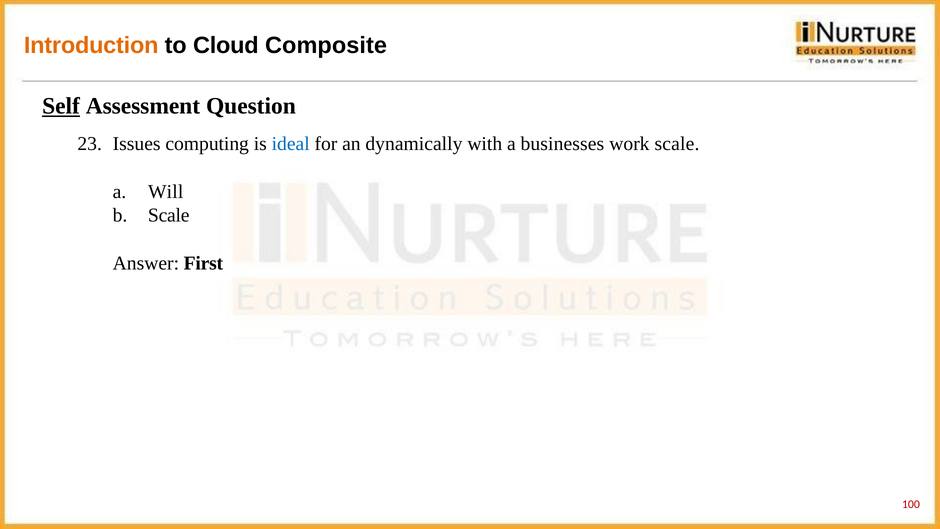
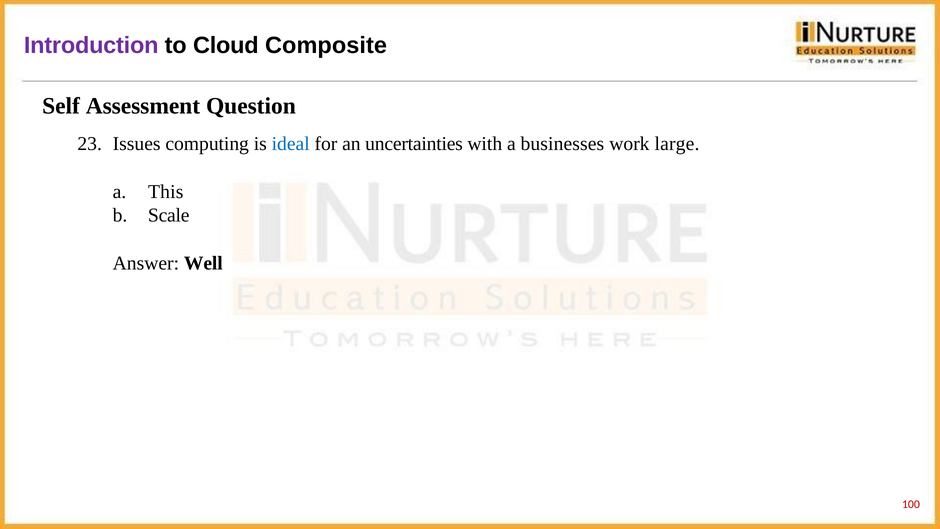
Introduction colour: orange -> purple
Self underline: present -> none
dynamically: dynamically -> uncertainties
work scale: scale -> large
Will: Will -> This
First: First -> Well
